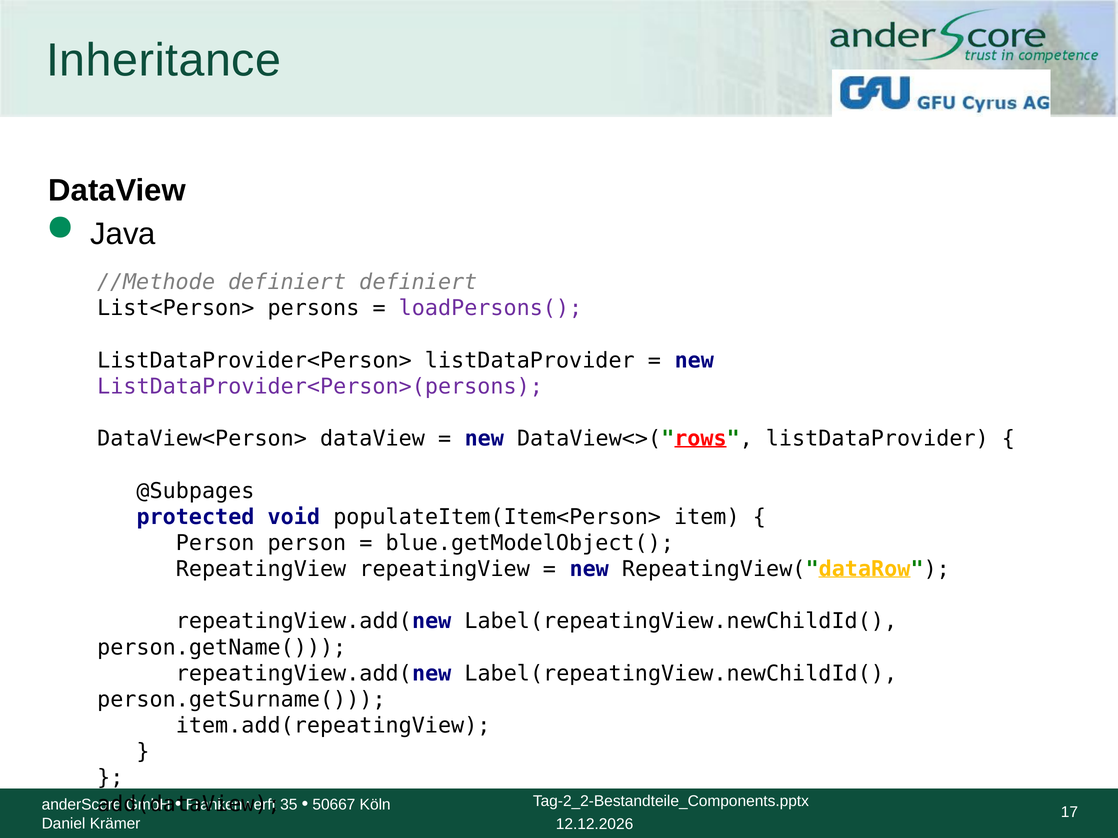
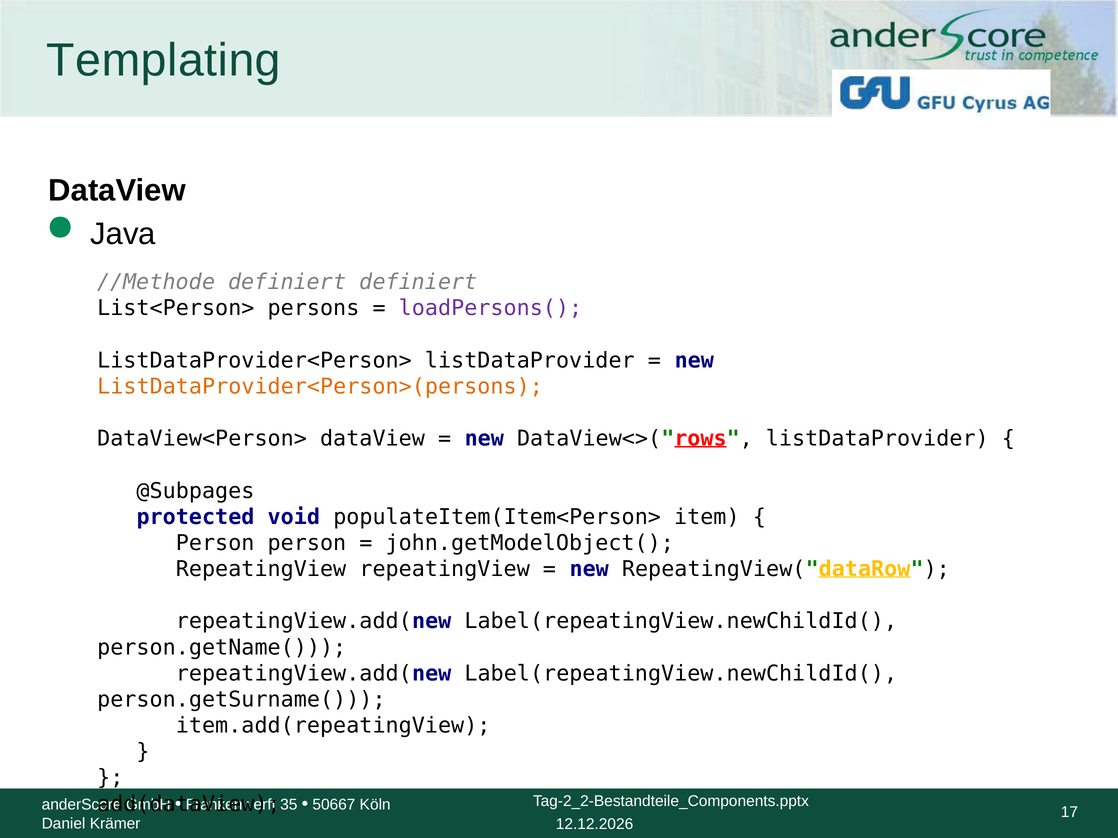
Inheritance: Inheritance -> Templating
ListDataProvider<Person>(persons colour: purple -> orange
blue.getModelObject(: blue.getModelObject( -> john.getModelObject(
